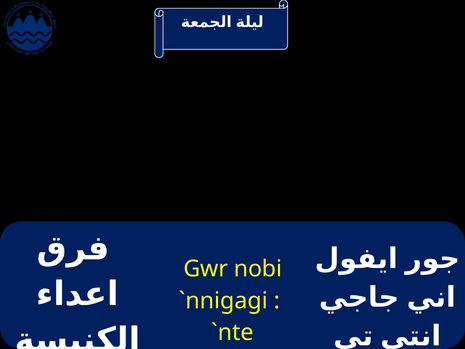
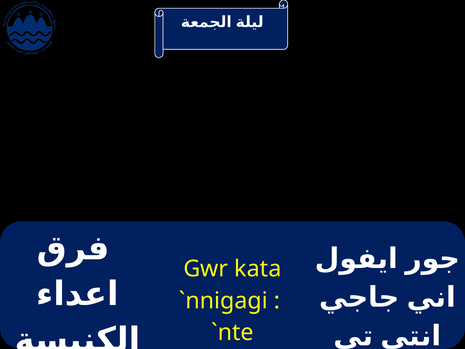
nobi: nobi -> kata
